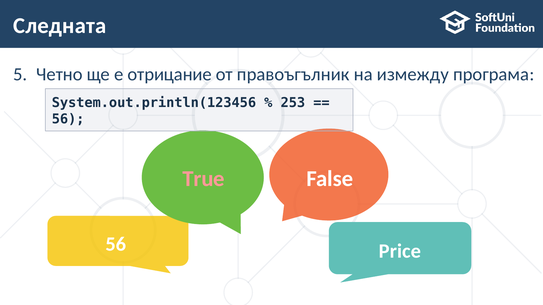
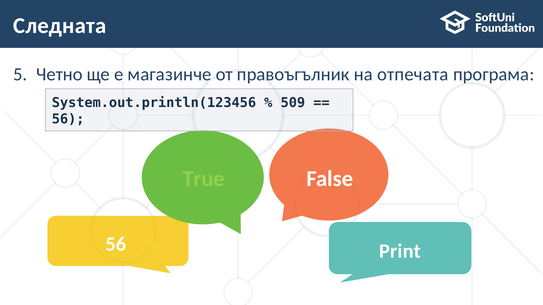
отрицание: отрицание -> магазинче
измежду: измежду -> отпечата
253: 253 -> 509
True colour: pink -> light green
Price: Price -> Print
